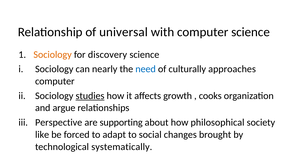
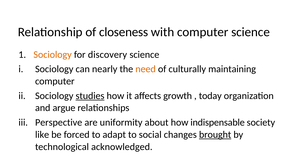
universal: universal -> closeness
need colour: blue -> orange
approaches: approaches -> maintaining
cooks: cooks -> today
supporting: supporting -> uniformity
philosophical: philosophical -> indispensable
brought underline: none -> present
systematically: systematically -> acknowledged
